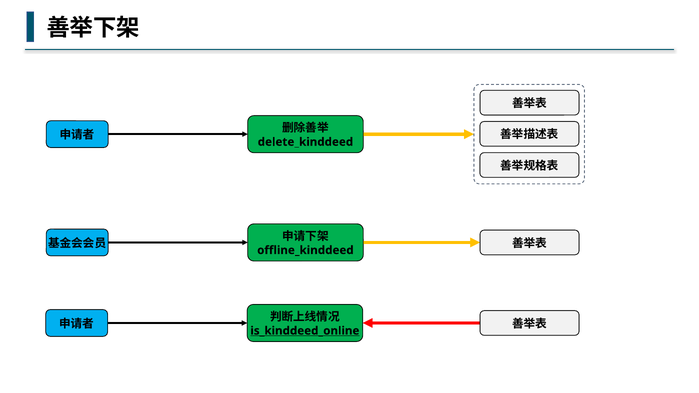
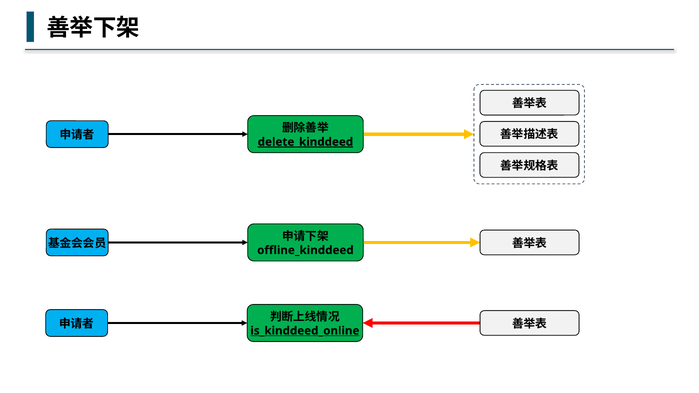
delete_kinddeed underline: none -> present
